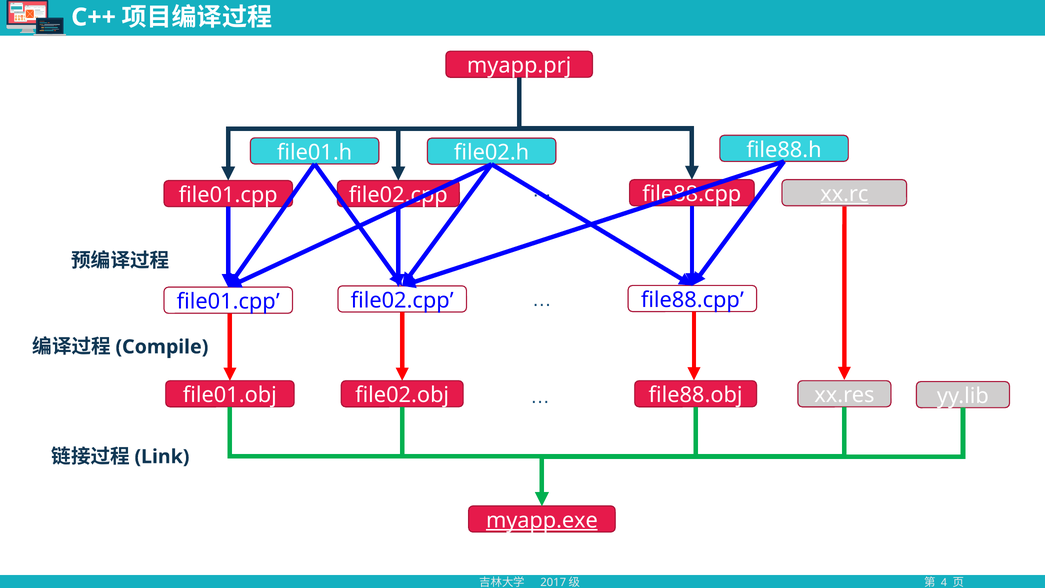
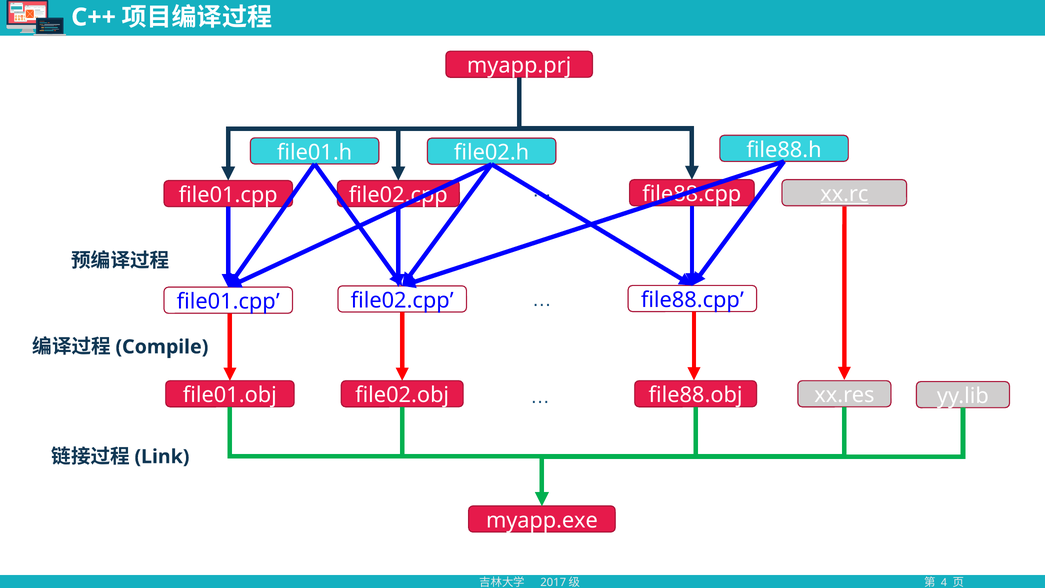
myapp.exe underline: present -> none
